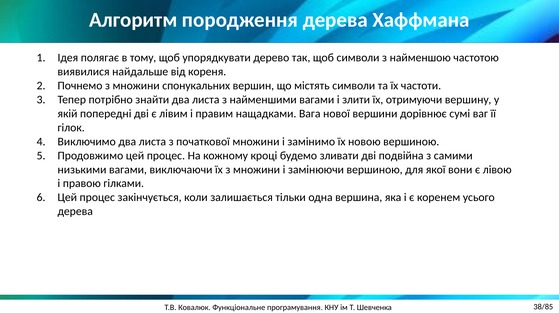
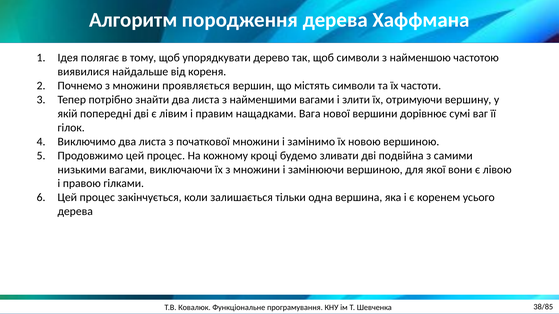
спонукальних: спонукальних -> проявляється
